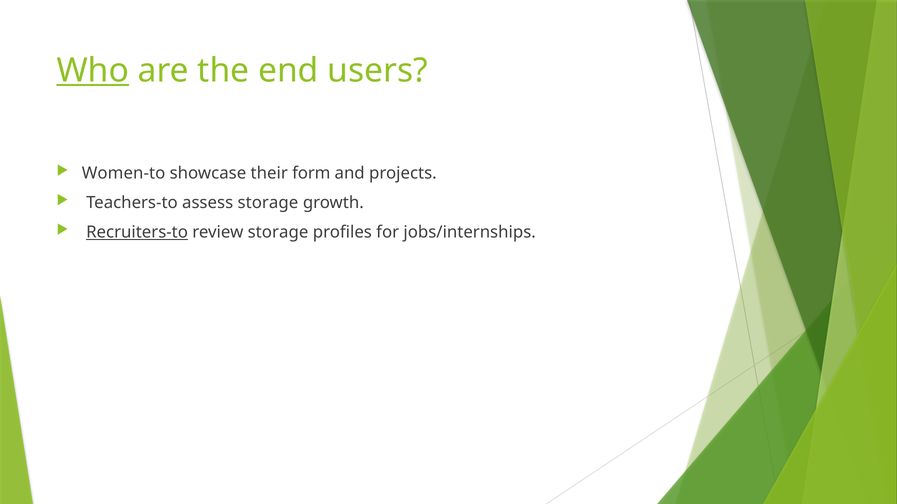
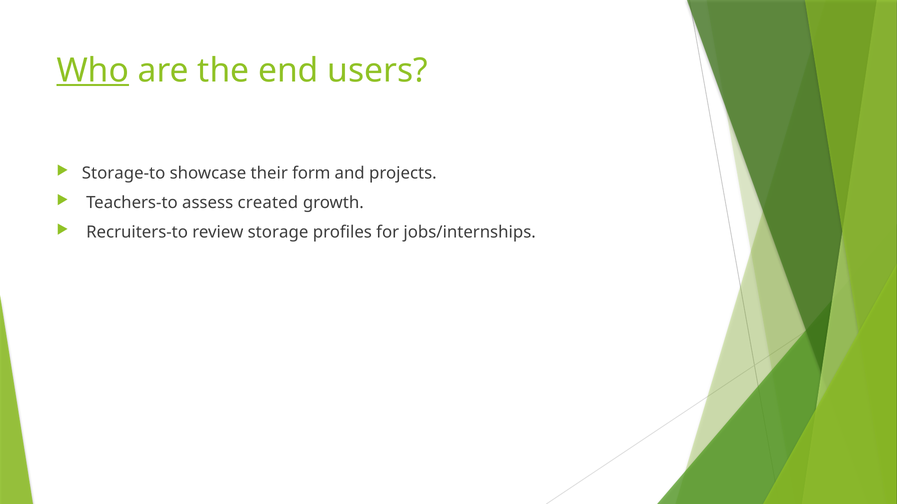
Women-to: Women-to -> Storage-to
assess storage: storage -> created
Recruiters-to underline: present -> none
